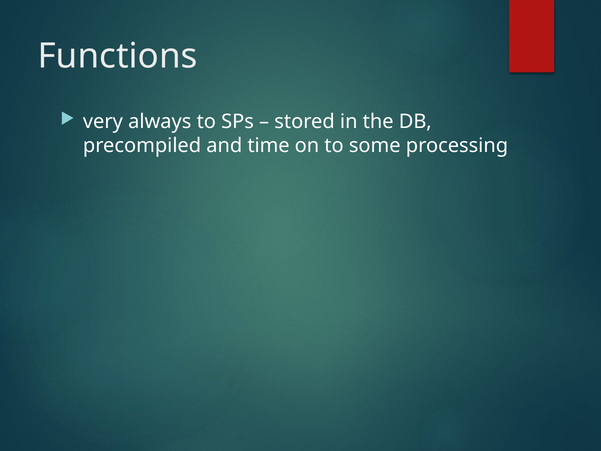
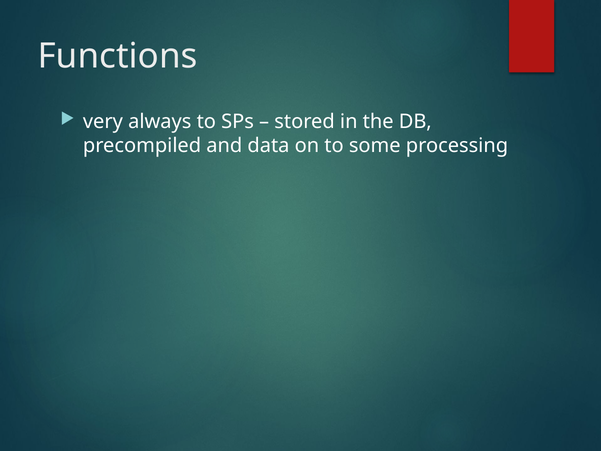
time: time -> data
